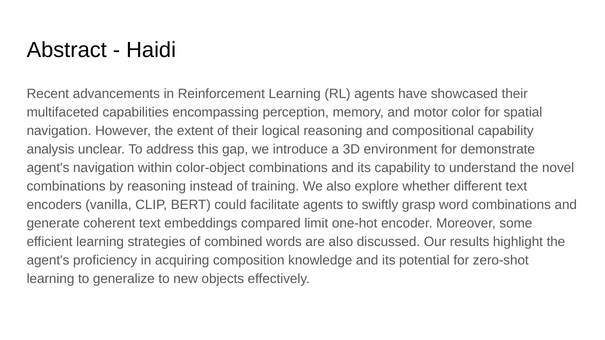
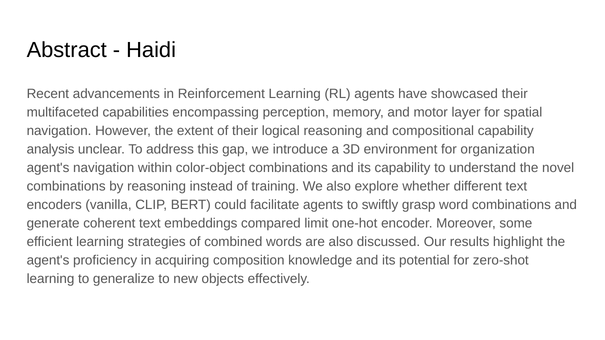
color: color -> layer
demonstrate: demonstrate -> organization
